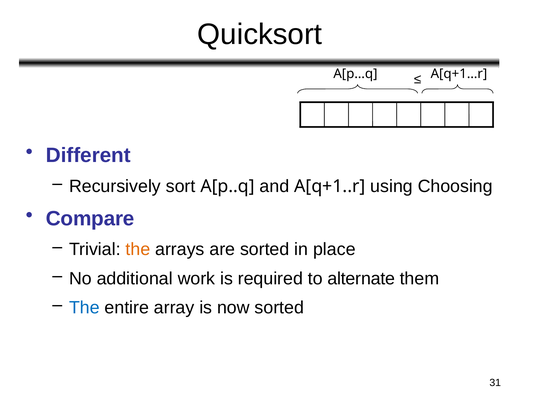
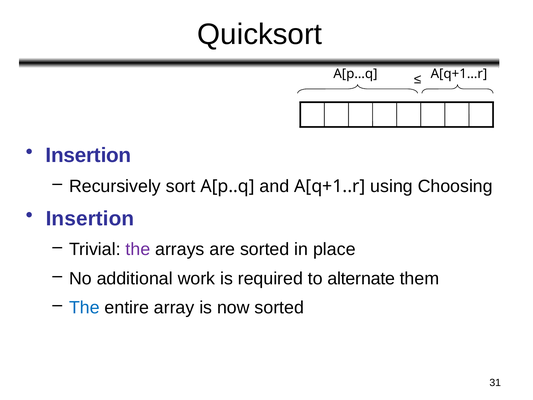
Different at (88, 155): Different -> Insertion
Compare at (90, 219): Compare -> Insertion
the at (138, 249) colour: orange -> purple
